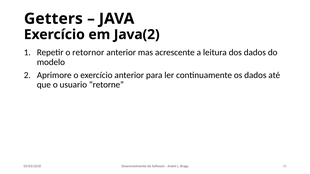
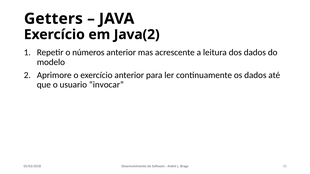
retornor: retornor -> números
retorne: retorne -> invocar
